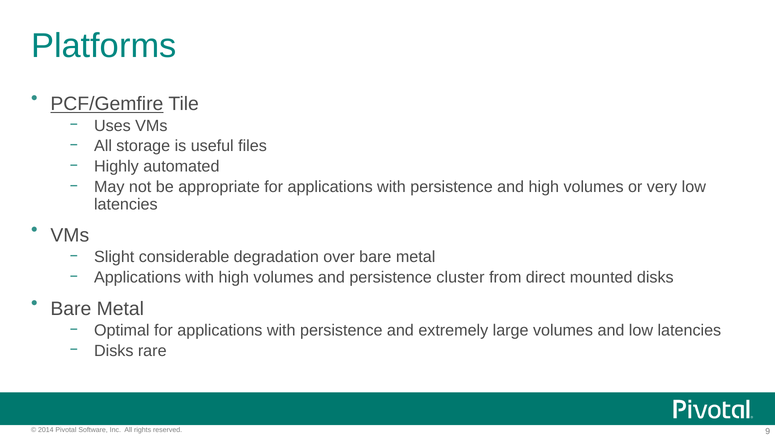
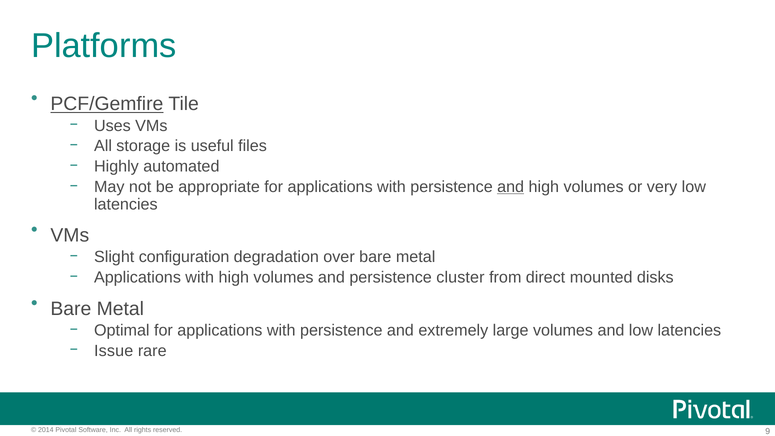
and at (511, 187) underline: none -> present
considerable: considerable -> configuration
Disks at (114, 351): Disks -> Issue
